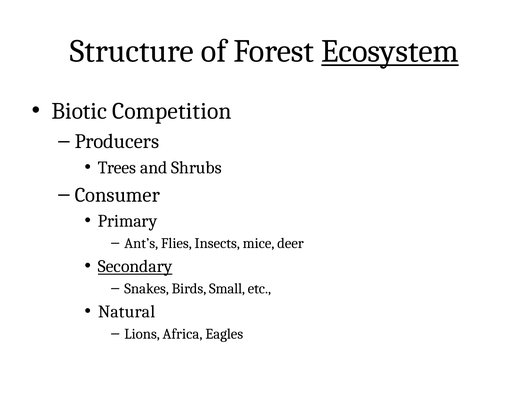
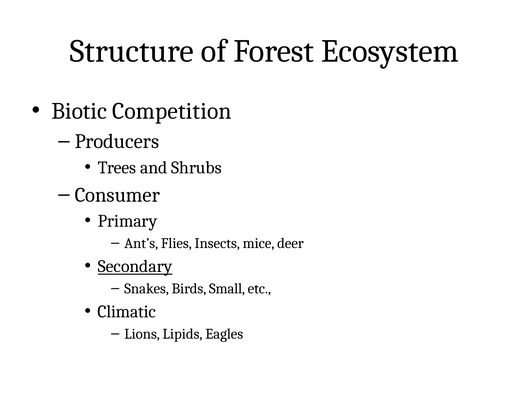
Ecosystem underline: present -> none
Natural: Natural -> Climatic
Africa: Africa -> Lipids
